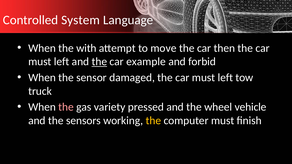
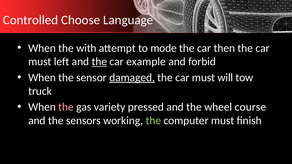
System: System -> Choose
move: move -> mode
damaged underline: none -> present
left at (225, 78): left -> will
vehicle: vehicle -> course
the at (153, 121) colour: yellow -> light green
